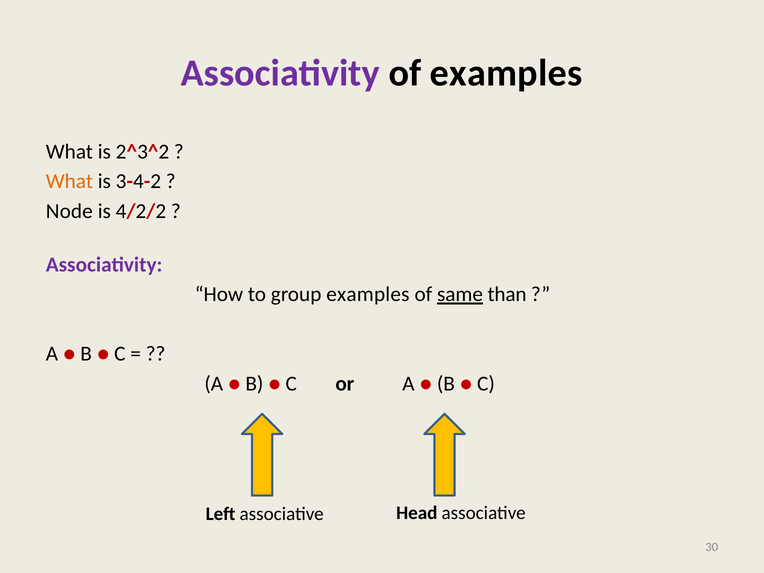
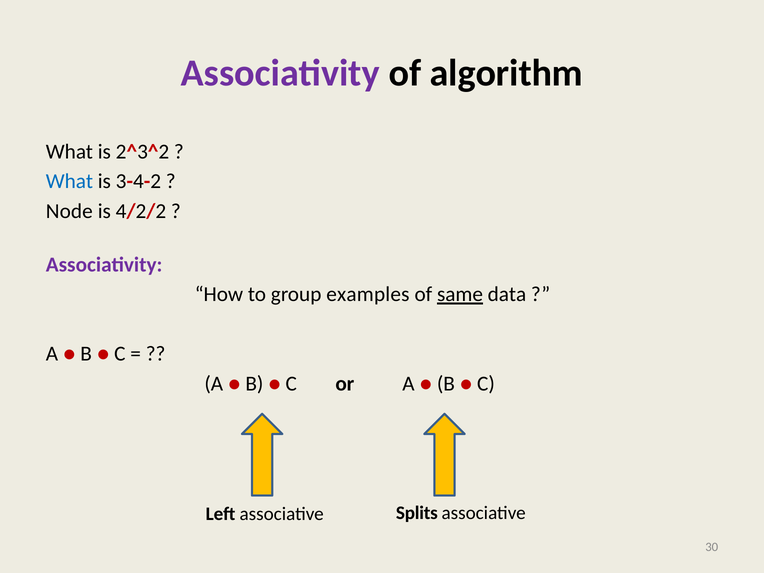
of examples: examples -> algorithm
What at (69, 181) colour: orange -> blue
than: than -> data
Head: Head -> Splits
